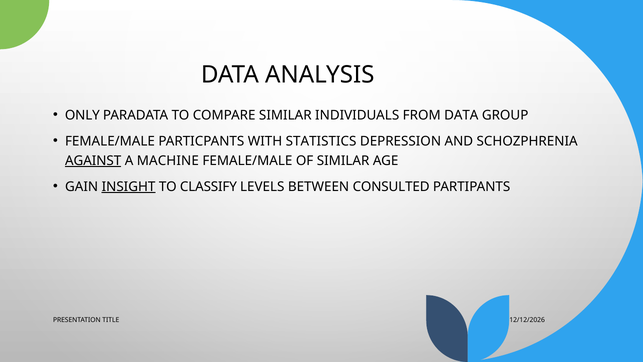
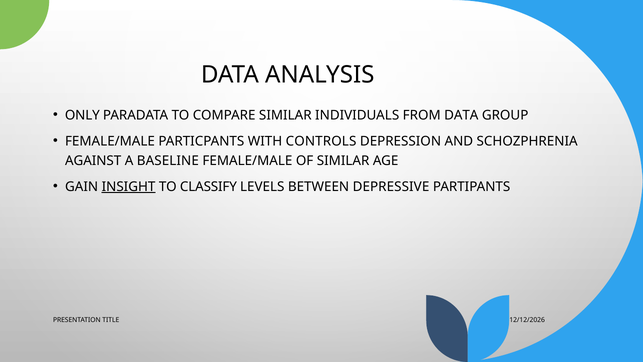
STATISTICS: STATISTICS -> CONTROLS
AGAINST underline: present -> none
MACHINE: MACHINE -> BASELINE
CONSULTED: CONSULTED -> DEPRESSIVE
